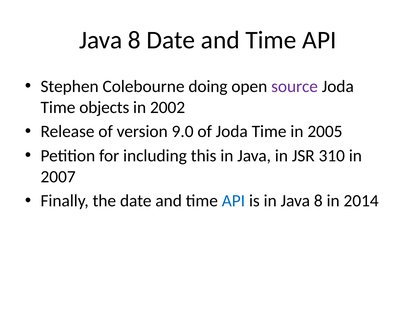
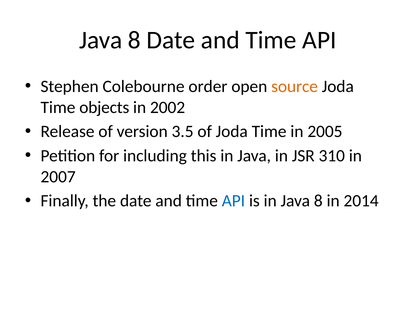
doing: doing -> order
source colour: purple -> orange
9.0: 9.0 -> 3.5
